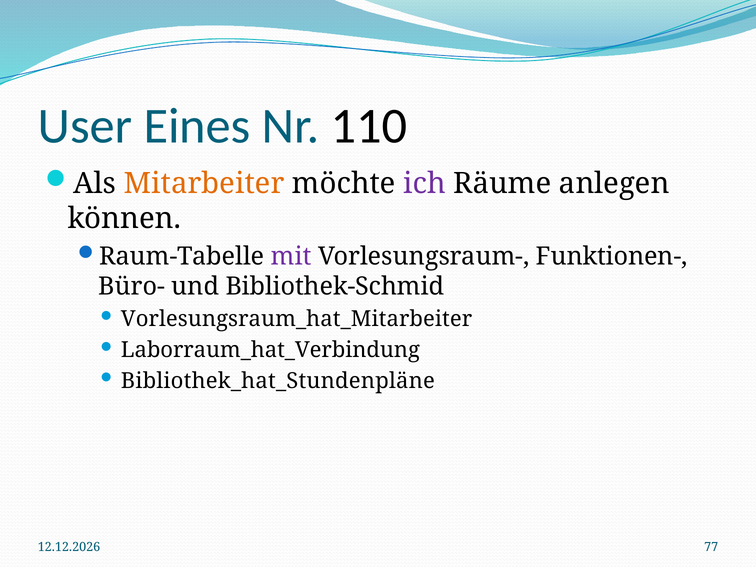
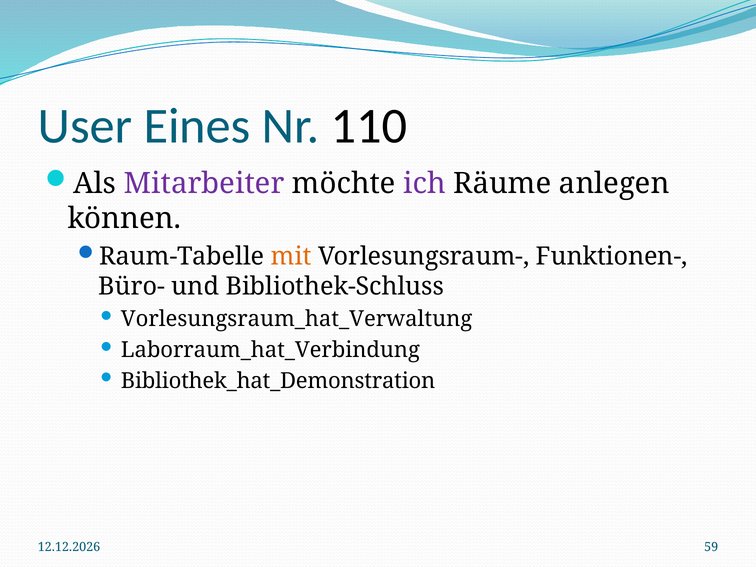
Mitarbeiter colour: orange -> purple
mit colour: purple -> orange
Bibliothek-Schmid: Bibliothek-Schmid -> Bibliothek-Schluss
Vorlesungsraum_hat_Mitarbeiter: Vorlesungsraum_hat_Mitarbeiter -> Vorlesungsraum_hat_Verwaltung
Bibliothek_hat_Stundenpläne: Bibliothek_hat_Stundenpläne -> Bibliothek_hat_Demonstration
77: 77 -> 59
